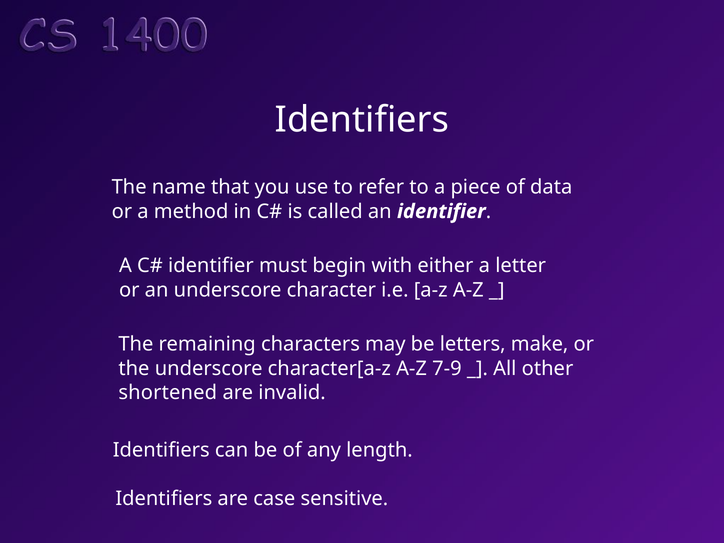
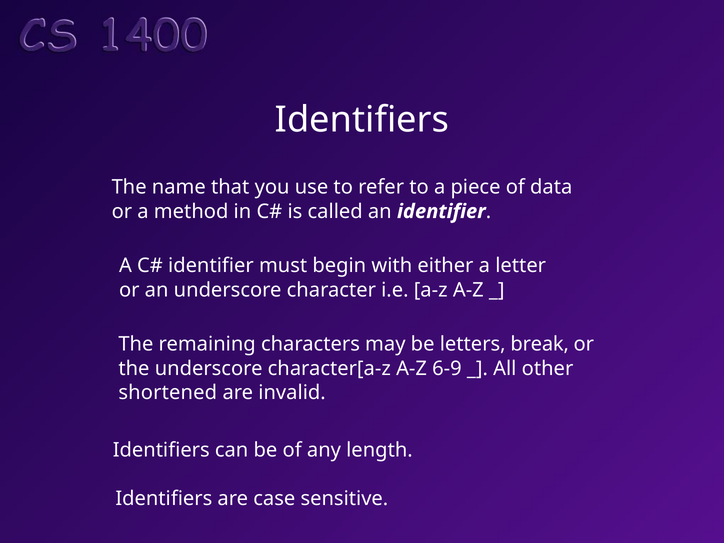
make: make -> break
7-9: 7-9 -> 6-9
